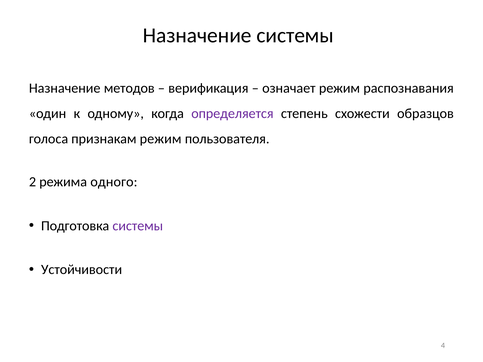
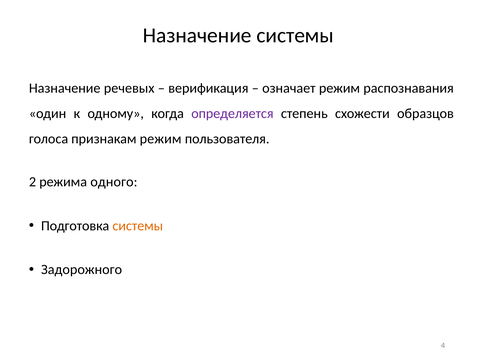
методов: методов -> речевых
системы at (138, 226) colour: purple -> orange
Устойчивости: Устойчивости -> Задорожного
